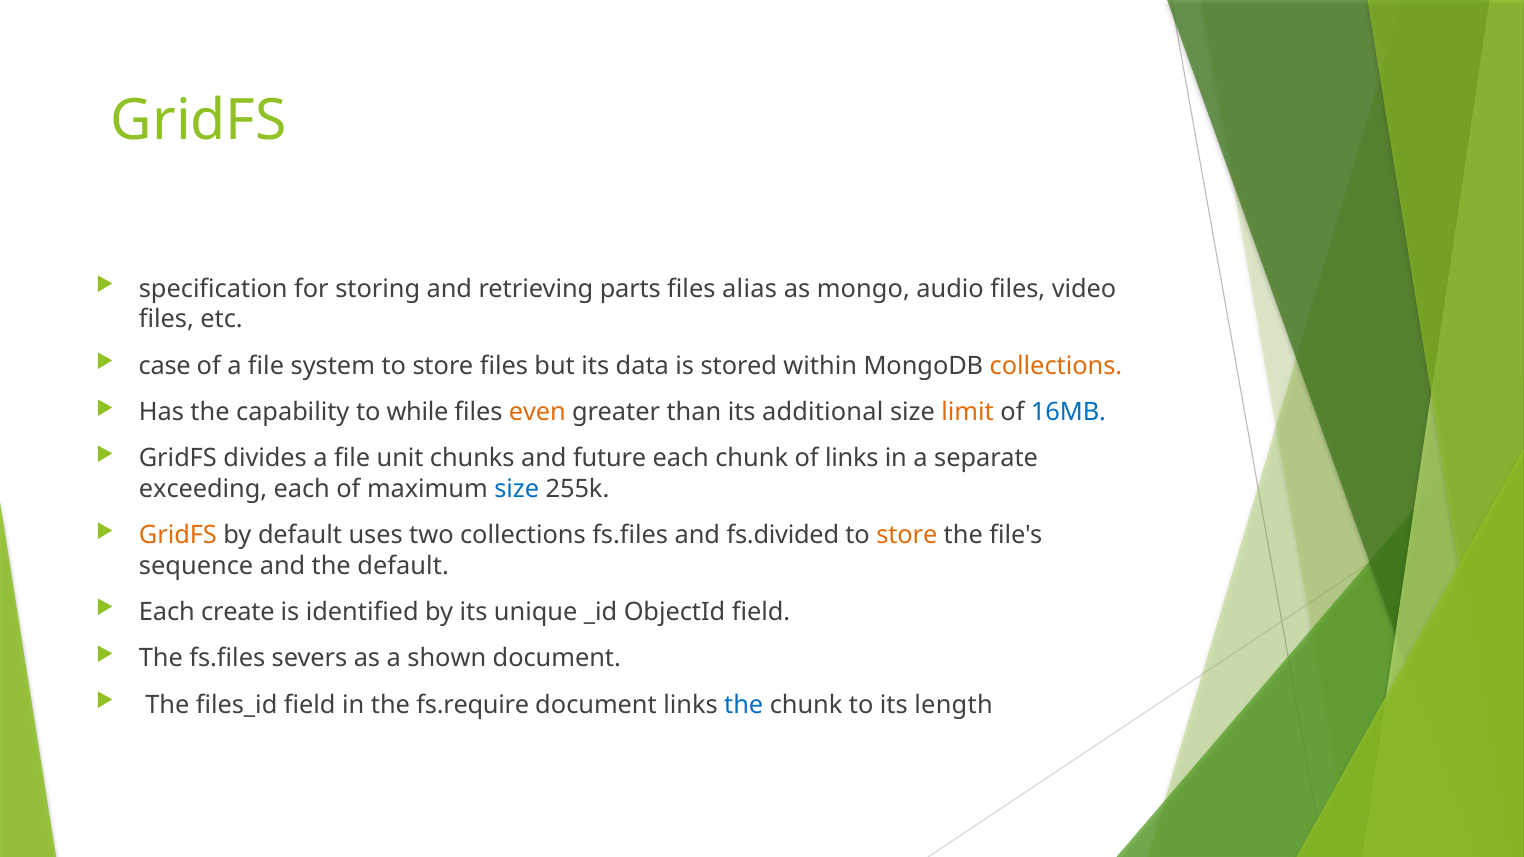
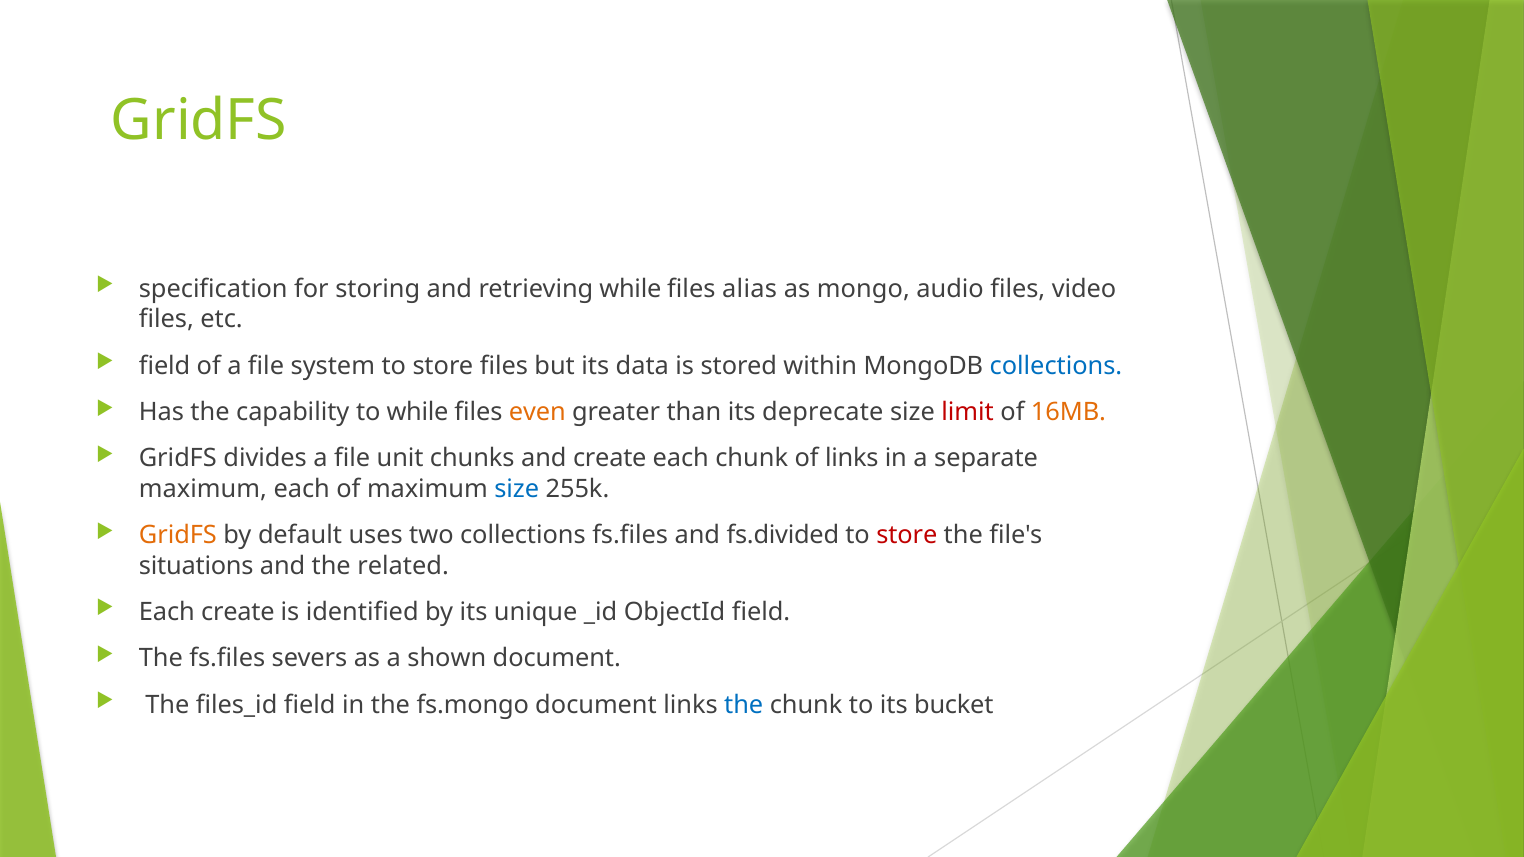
retrieving parts: parts -> while
case at (165, 366): case -> field
collections at (1056, 366) colour: orange -> blue
additional: additional -> deprecate
limit colour: orange -> red
16MB colour: blue -> orange
and future: future -> create
exceeding at (203, 489): exceeding -> maximum
store at (907, 535) colour: orange -> red
sequence: sequence -> situations
the default: default -> related
fs.require: fs.require -> fs.mongo
length: length -> bucket
